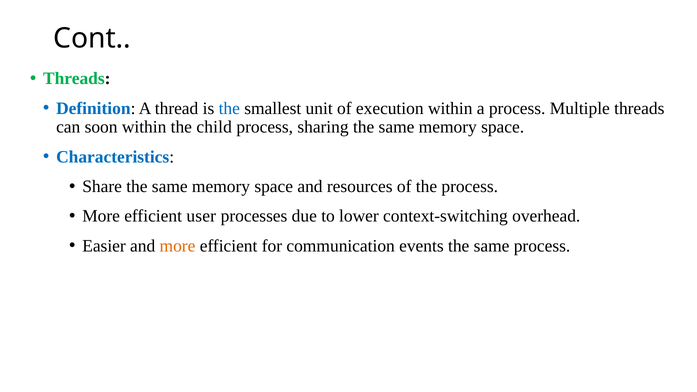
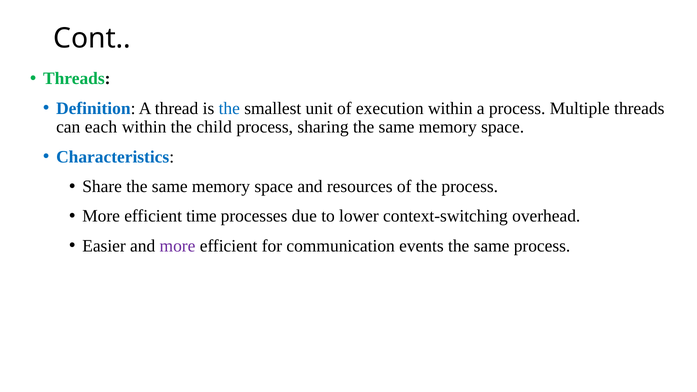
soon: soon -> each
user: user -> time
more at (178, 246) colour: orange -> purple
